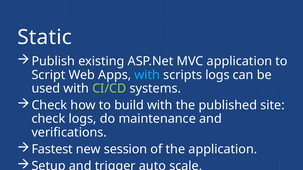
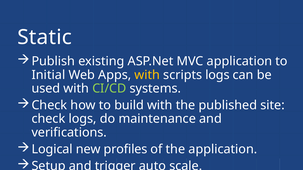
Script: Script -> Initial
with at (147, 75) colour: light blue -> yellow
Fastest: Fastest -> Logical
session: session -> profiles
